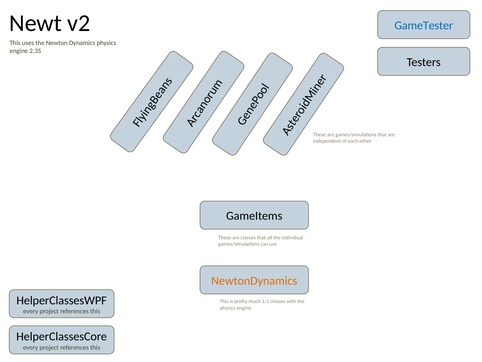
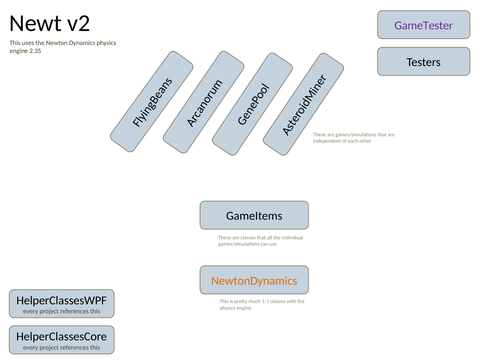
GameTester colour: blue -> purple
